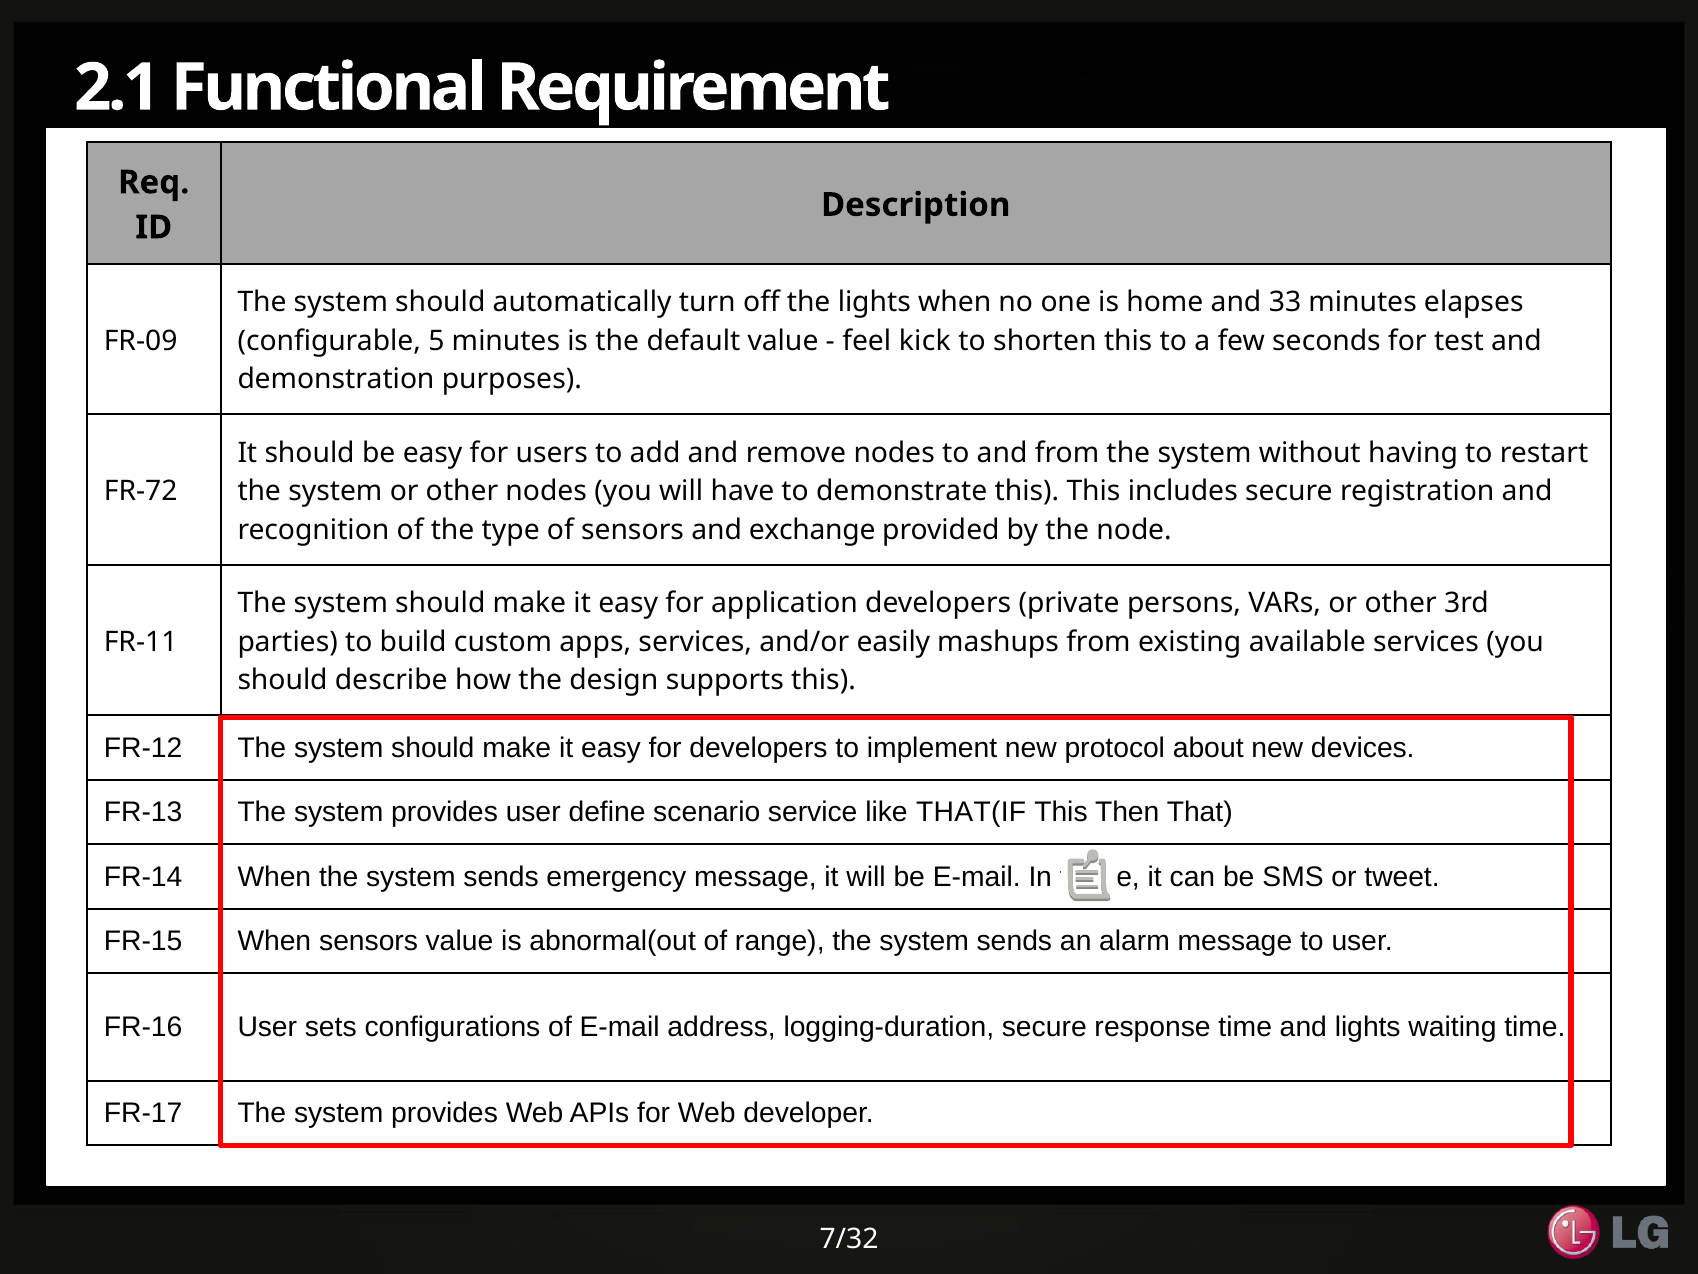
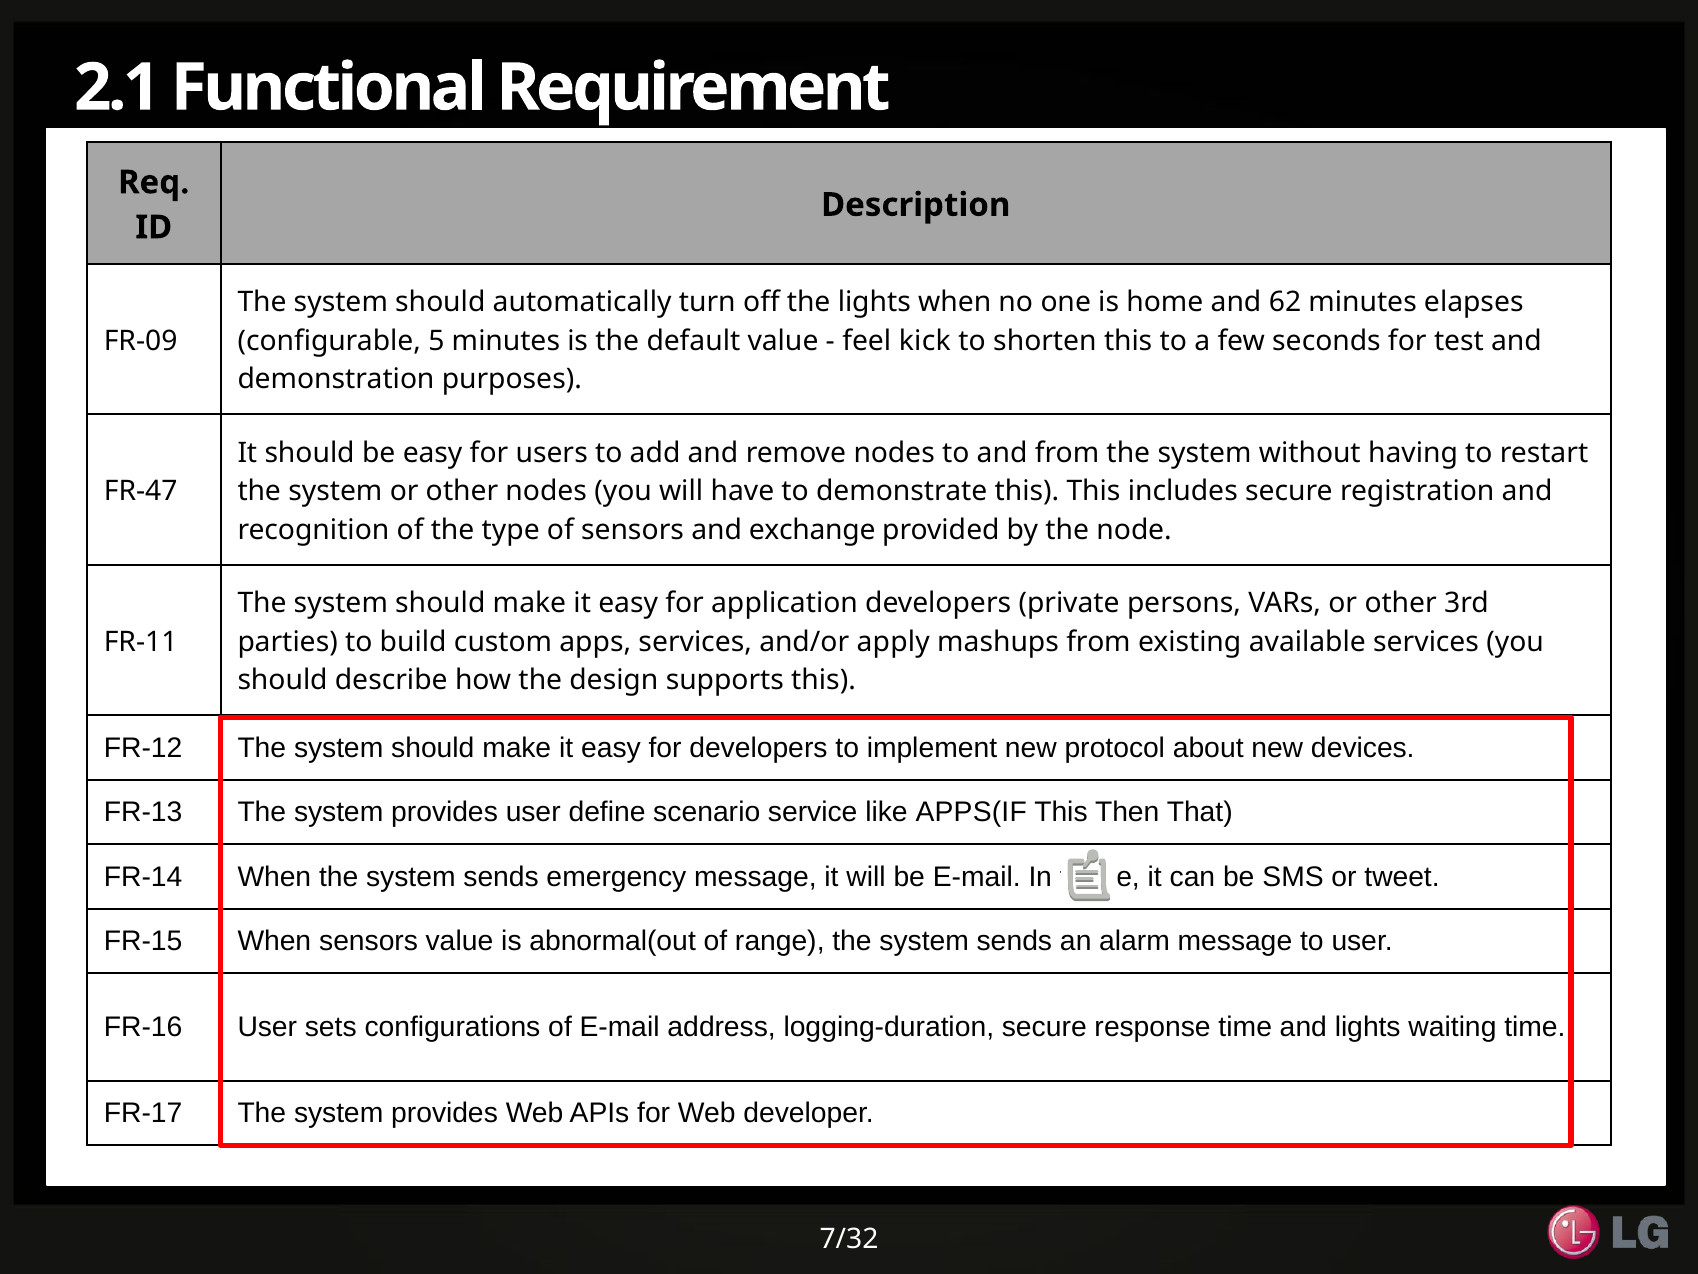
33: 33 -> 62
FR-72: FR-72 -> FR-47
easily: easily -> apply
THAT(IF: THAT(IF -> APPS(IF
